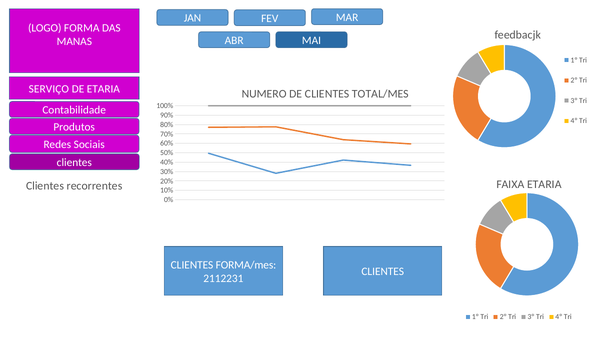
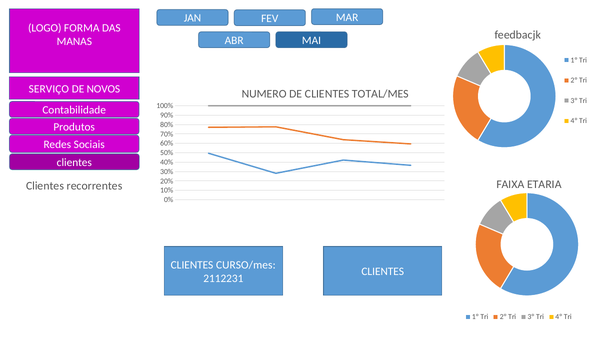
DE ETARIA: ETARIA -> NOVOS
FORMA/mes: FORMA/mes -> CURSO/mes
